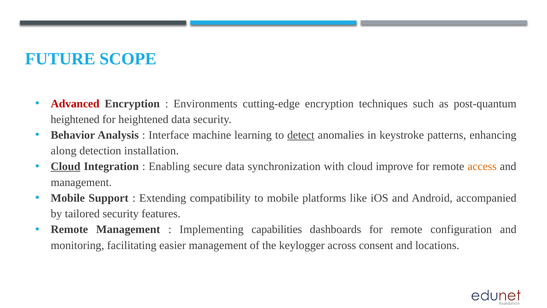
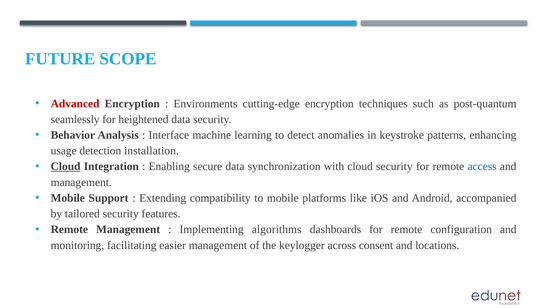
heightened at (75, 119): heightened -> seamlessly
detect underline: present -> none
along: along -> usage
cloud improve: improve -> security
access colour: orange -> blue
capabilities: capabilities -> algorithms
